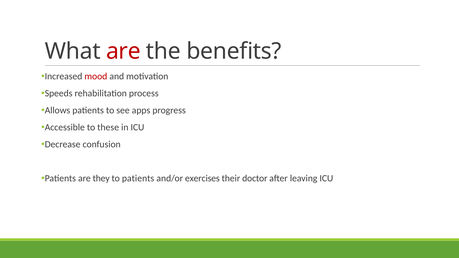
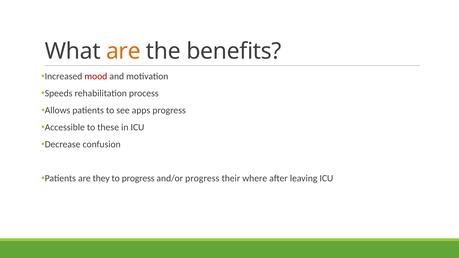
are at (123, 51) colour: red -> orange
to patients: patients -> progress
and/or exercises: exercises -> progress
doctor: doctor -> where
